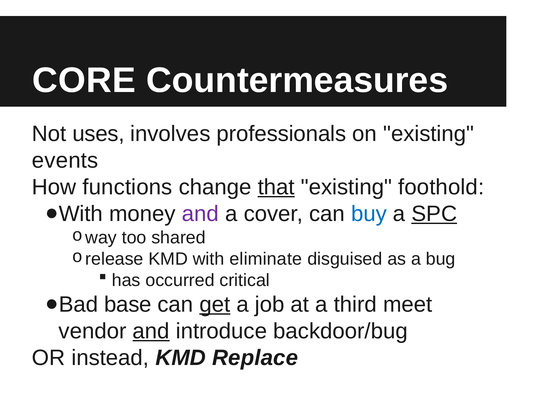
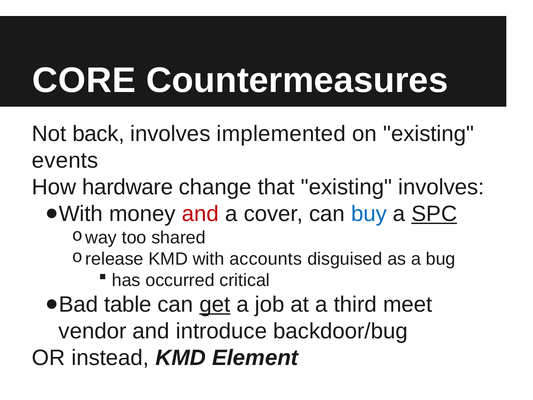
uses: uses -> back
professionals: professionals -> implemented
functions: functions -> hardware
that underline: present -> none
existing foothold: foothold -> involves
and at (200, 214) colour: purple -> red
eliminate: eliminate -> accounts
base: base -> table
and at (151, 331) underline: present -> none
Replace: Replace -> Element
